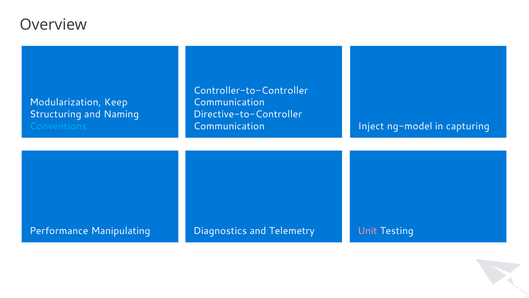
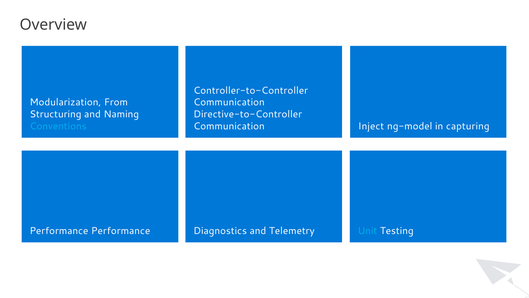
Keep: Keep -> From
Performance Manipulating: Manipulating -> Performance
Unit colour: pink -> light blue
